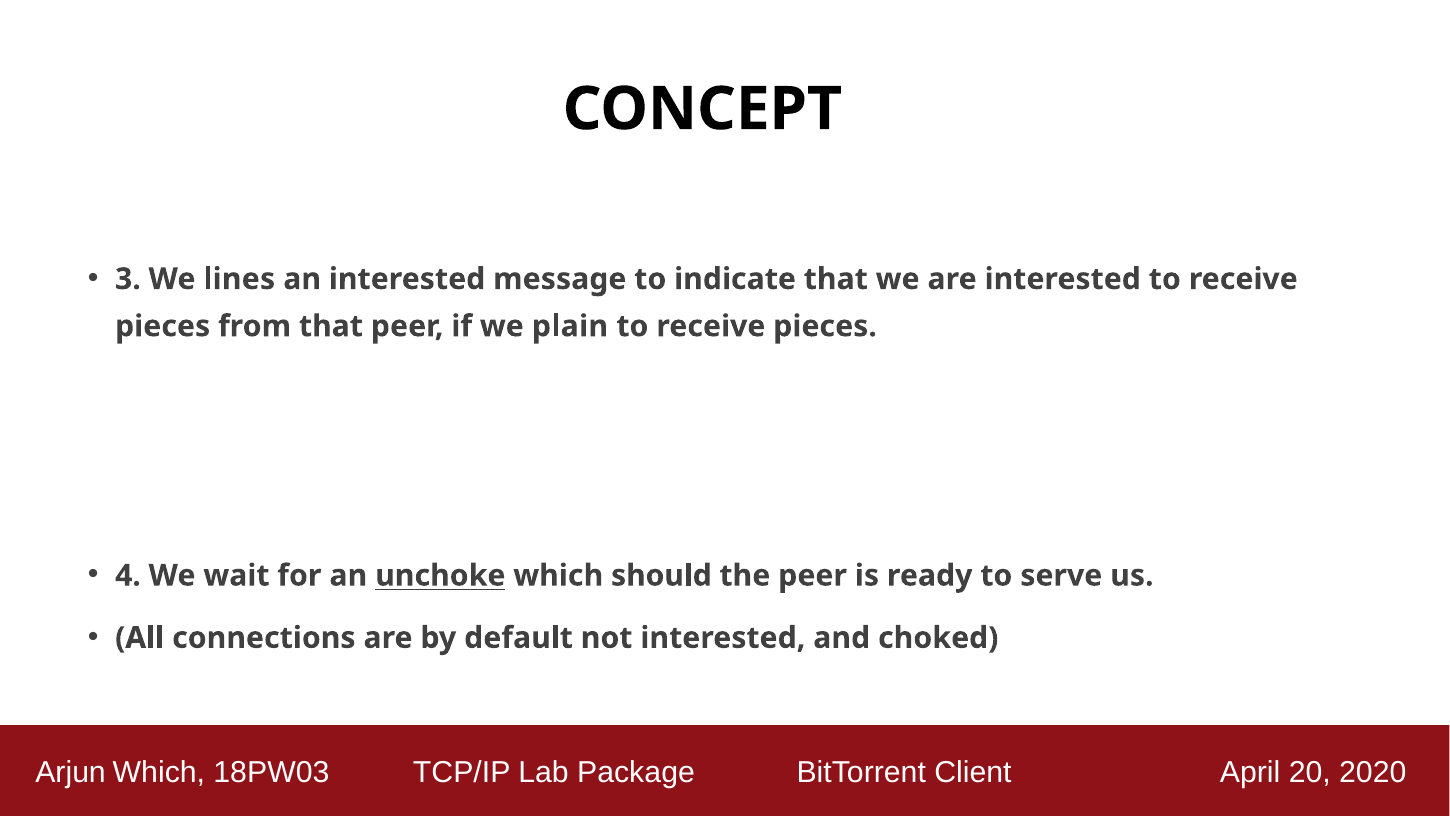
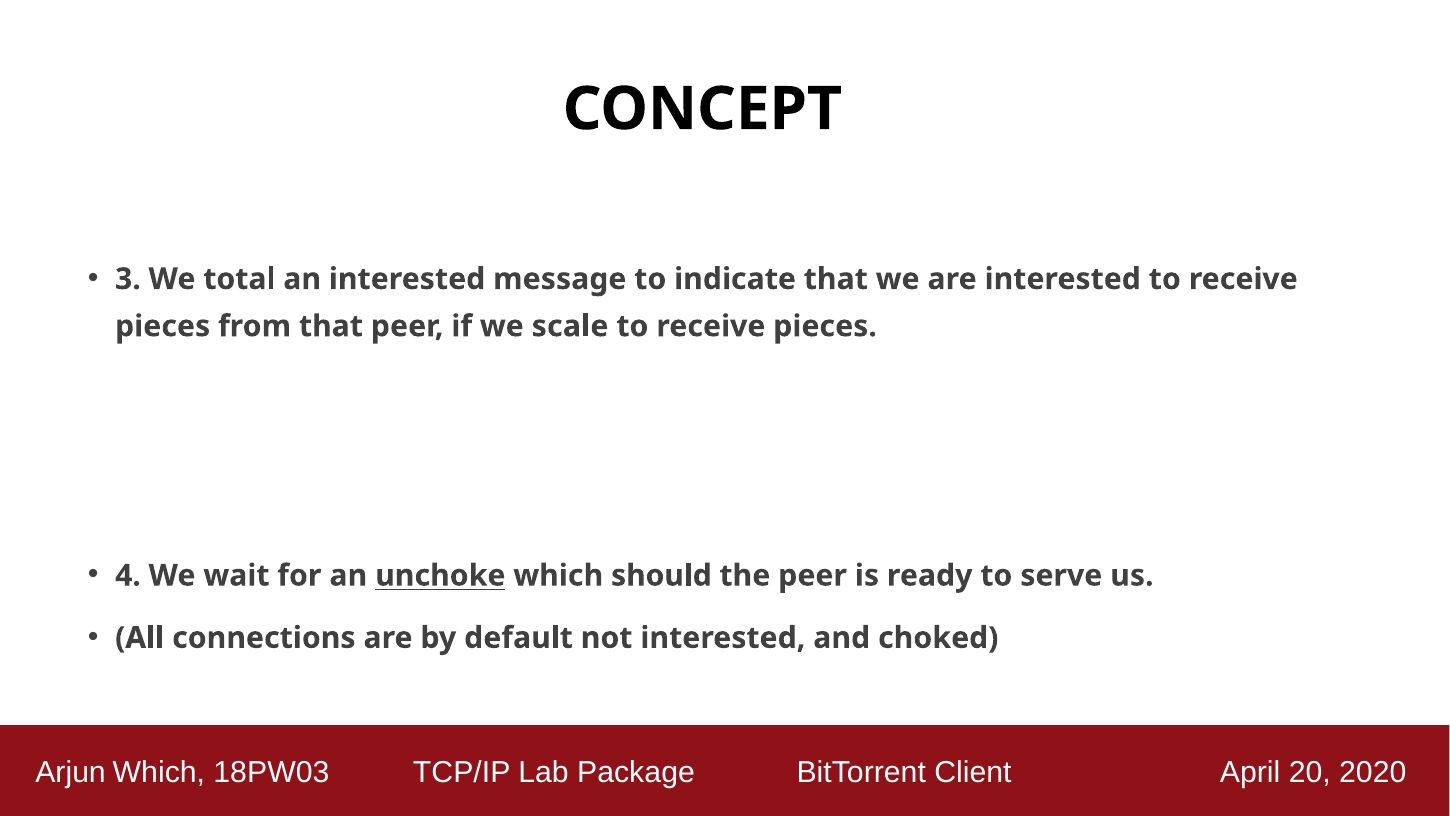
lines: lines -> total
plain: plain -> scale
